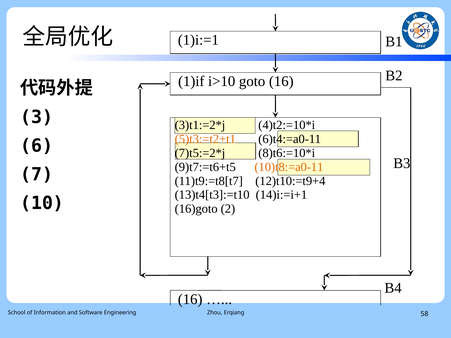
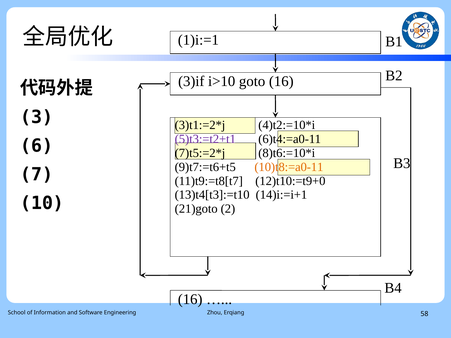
1)if: 1)if -> 3)if
5)t3:=t2+t1 colour: orange -> purple
12)t10:=t9+4: 12)t10:=t9+4 -> 12)t10:=t9+0
16)goto: 16)goto -> 21)goto
